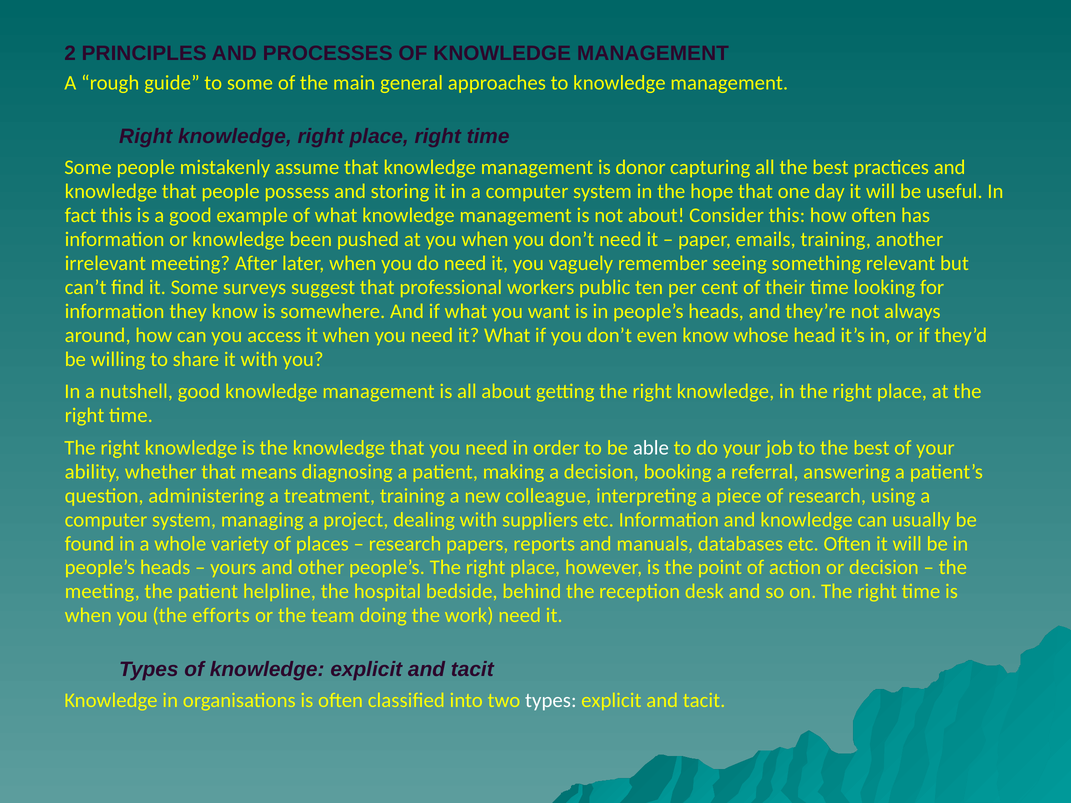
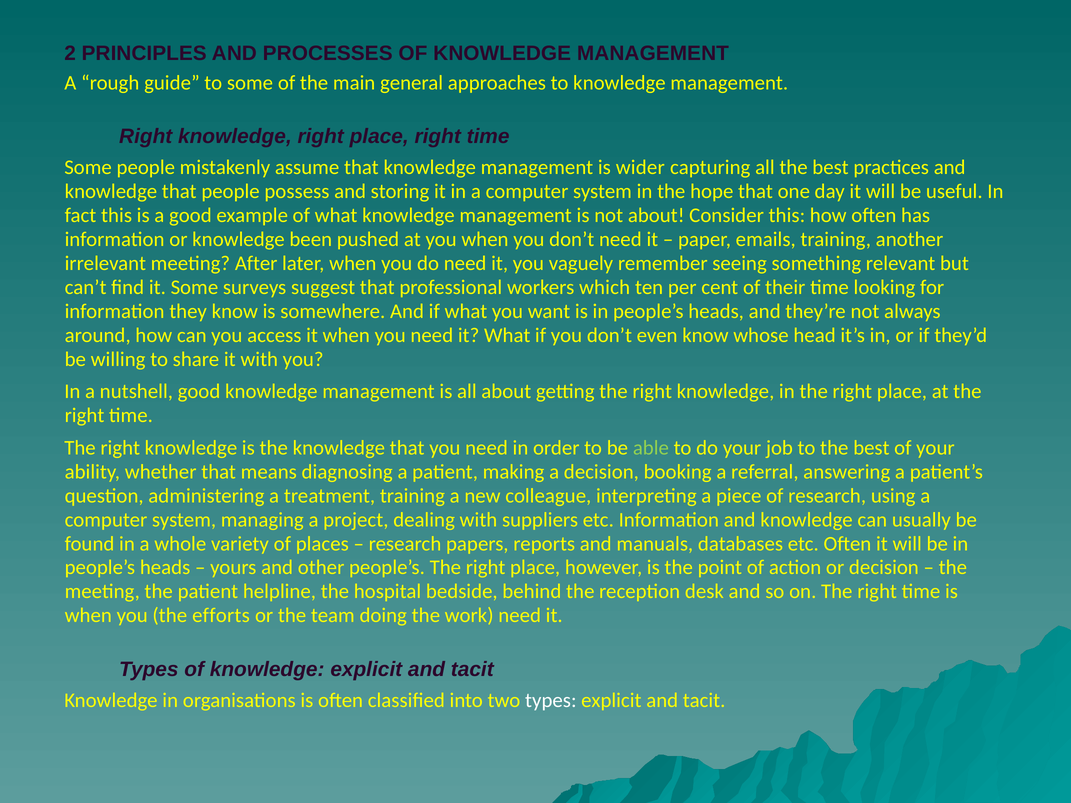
donor: donor -> wider
public: public -> which
able colour: white -> light green
